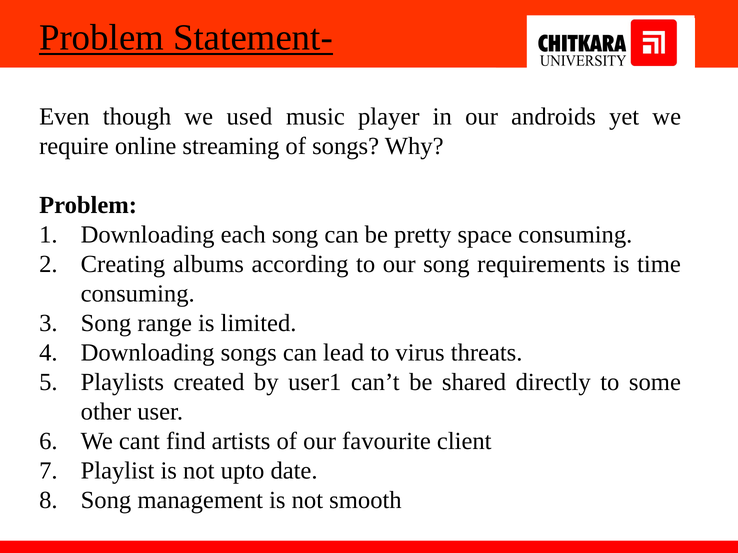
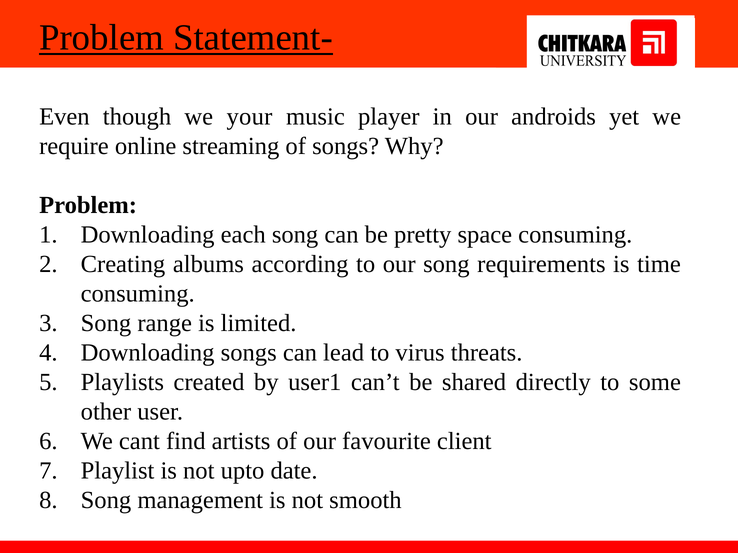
used: used -> your
